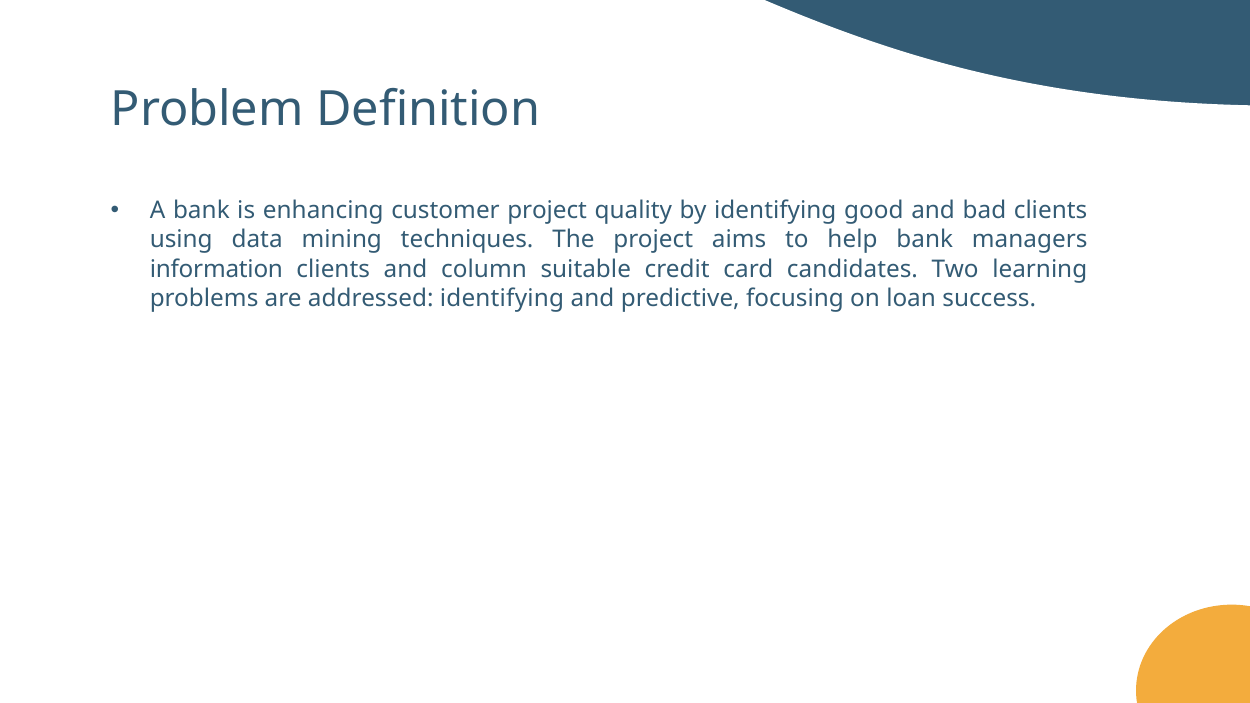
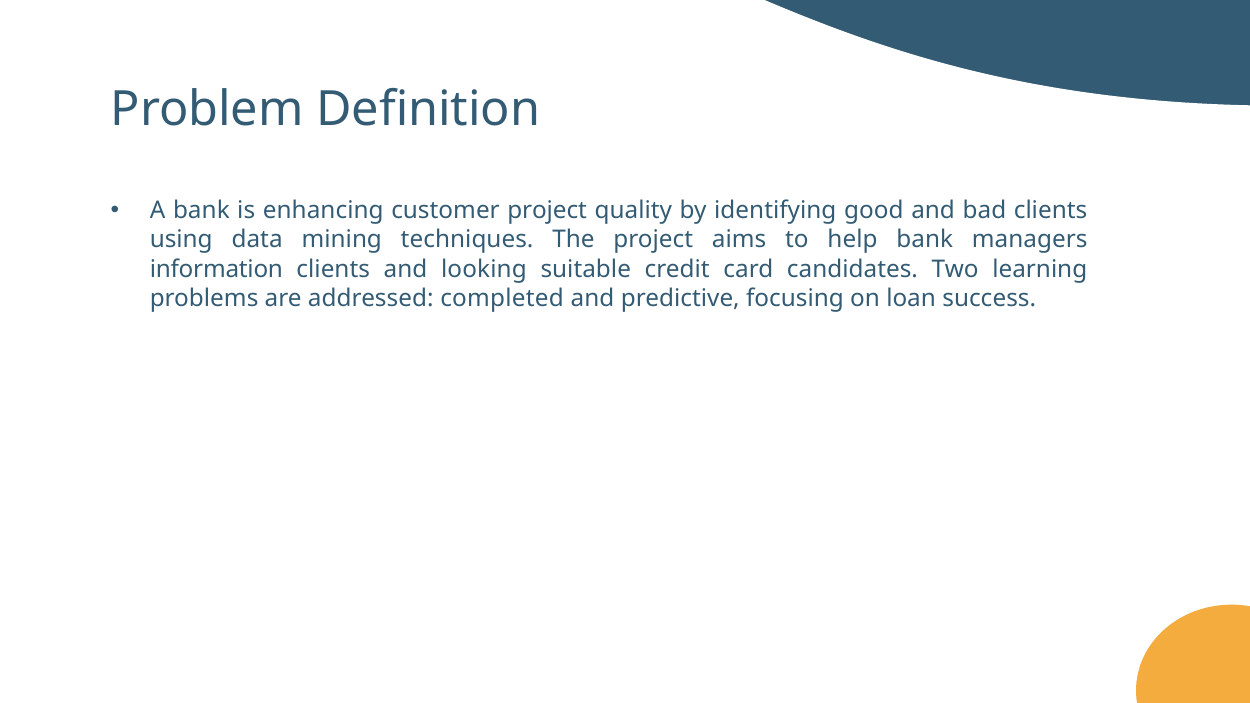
column: column -> looking
addressed identifying: identifying -> completed
